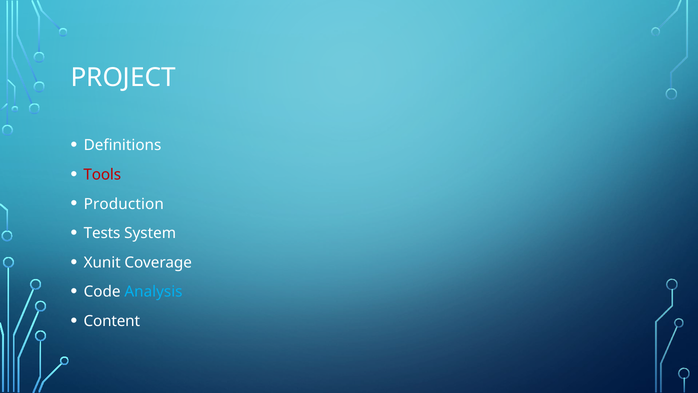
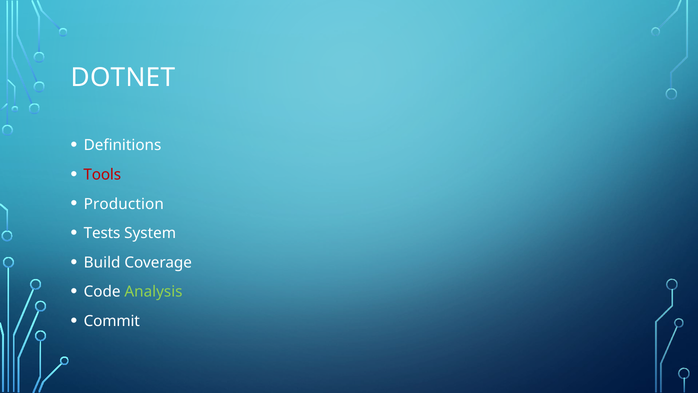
PROJECT: PROJECT -> DOTNET
Xunit: Xunit -> Build
Analysis colour: light blue -> light green
Content: Content -> Commit
